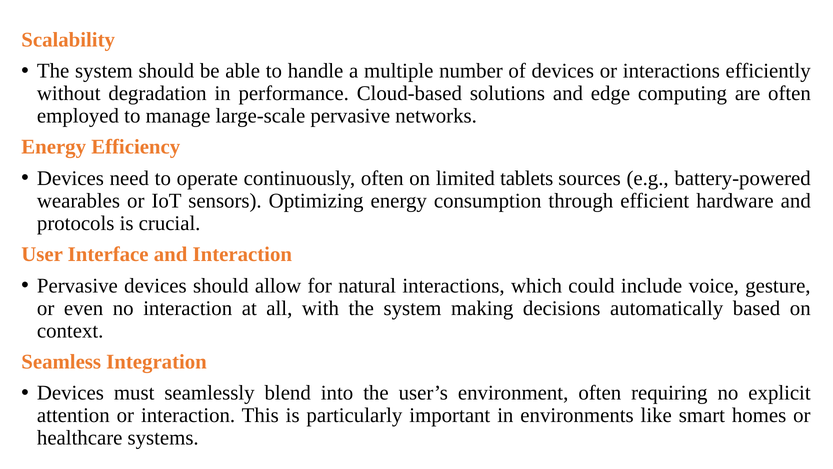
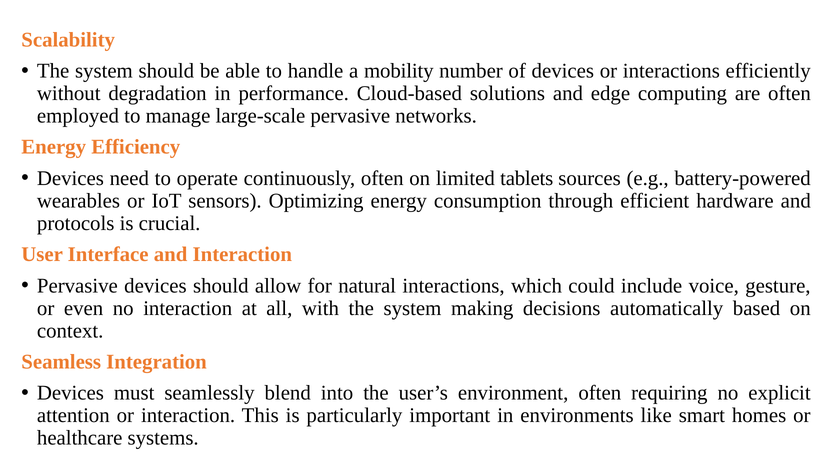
multiple: multiple -> mobility
